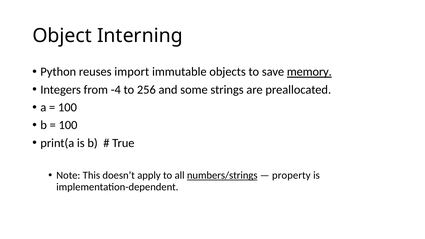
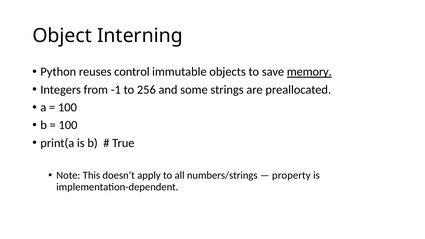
import: import -> control
-4: -4 -> -1
numbers/strings underline: present -> none
